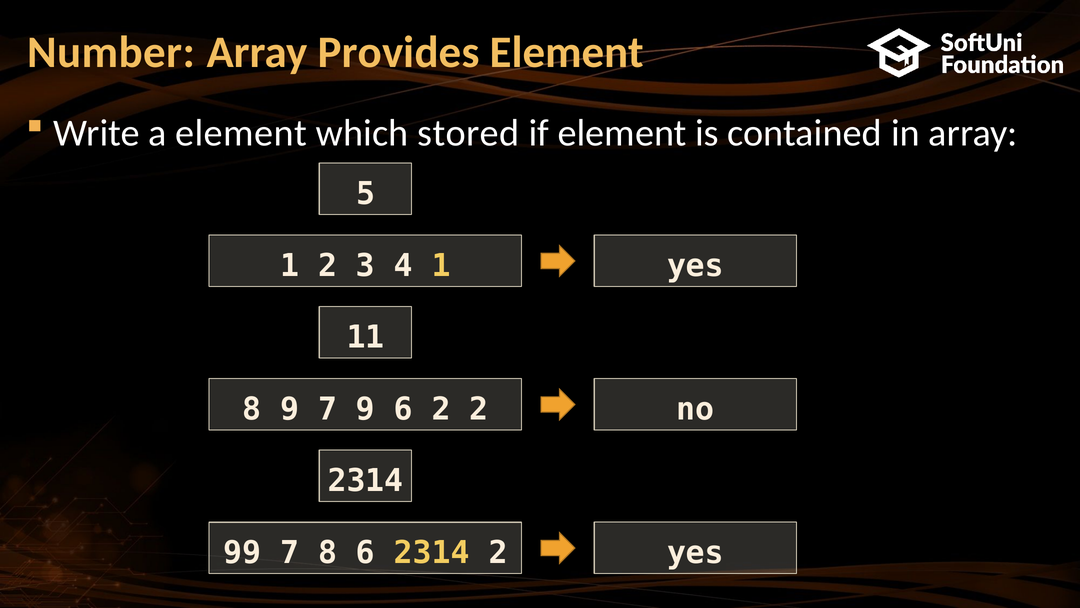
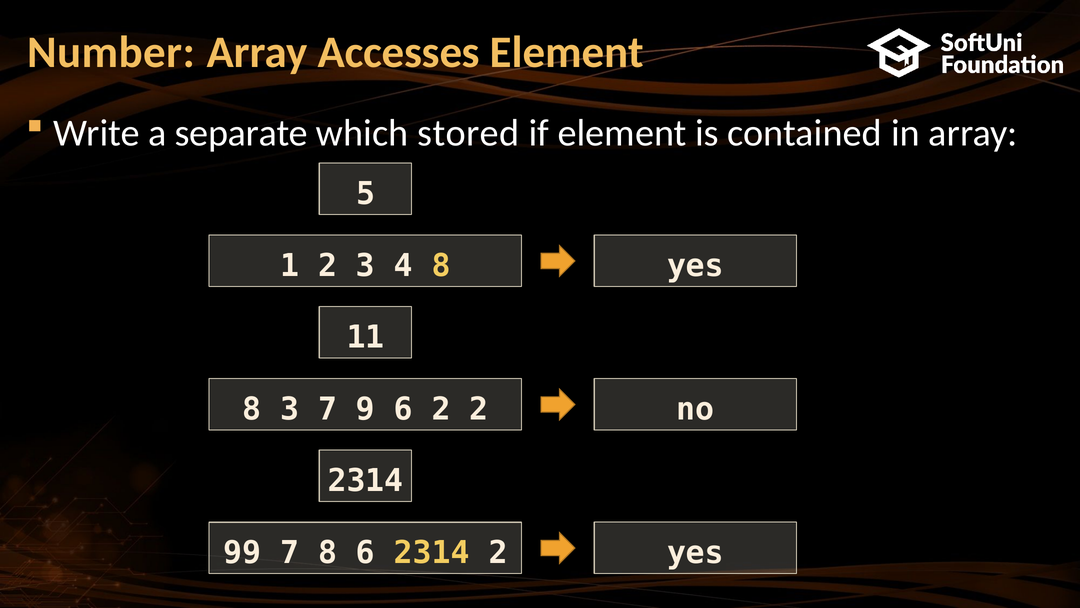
Provides: Provides -> Accesses
a element: element -> separate
4 1: 1 -> 8
8 9: 9 -> 3
